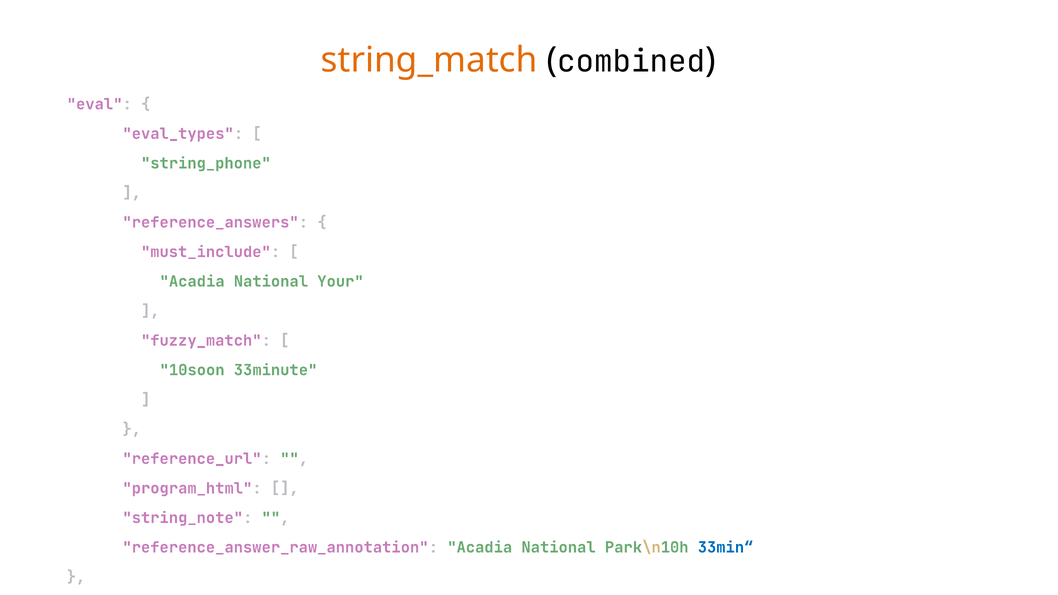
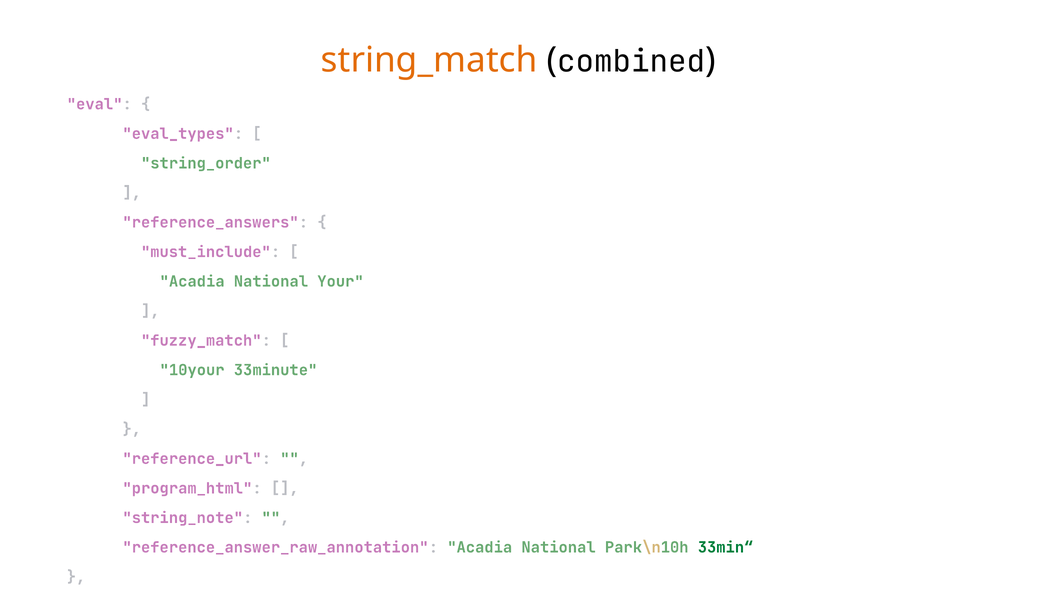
string_phone: string_phone -> string_order
10soon: 10soon -> 10your
33min“ colour: blue -> green
